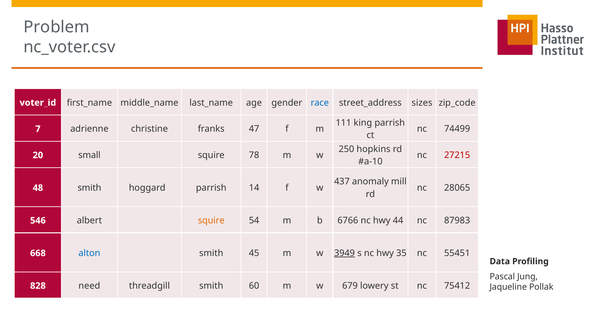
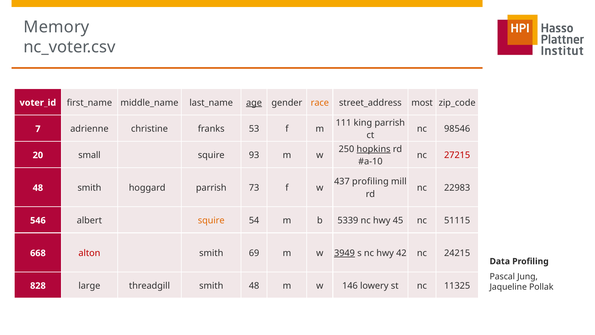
Problem: Problem -> Memory
age underline: none -> present
race colour: blue -> orange
sizes: sizes -> most
74499: 74499 -> 98546
47: 47 -> 53
hopkins underline: none -> present
78: 78 -> 93
437 anomaly: anomaly -> profiling
28065: 28065 -> 22983
14: 14 -> 73
6766: 6766 -> 5339
44: 44 -> 45
87983: 87983 -> 51115
alton colour: blue -> red
45: 45 -> 69
35: 35 -> 42
55451: 55451 -> 24215
need: need -> large
smith 60: 60 -> 48
679: 679 -> 146
75412: 75412 -> 11325
